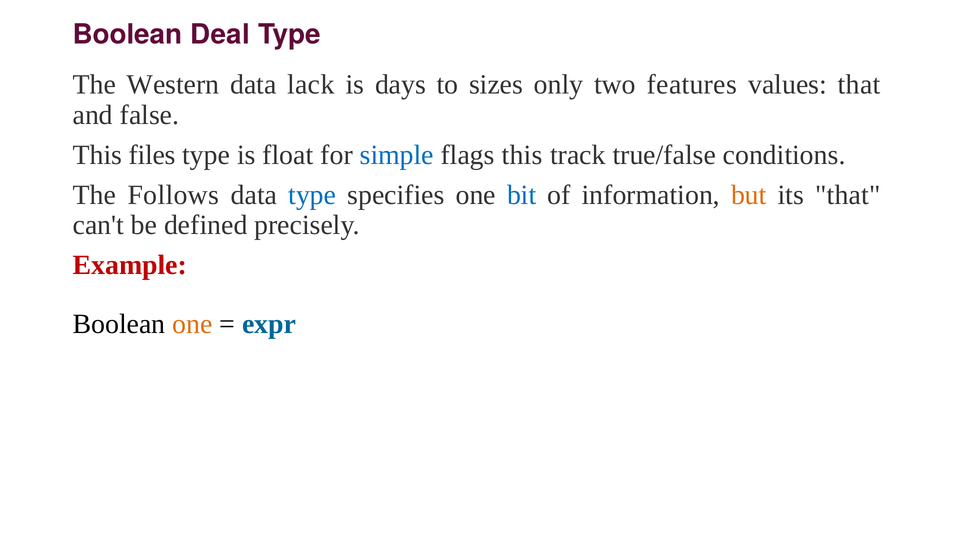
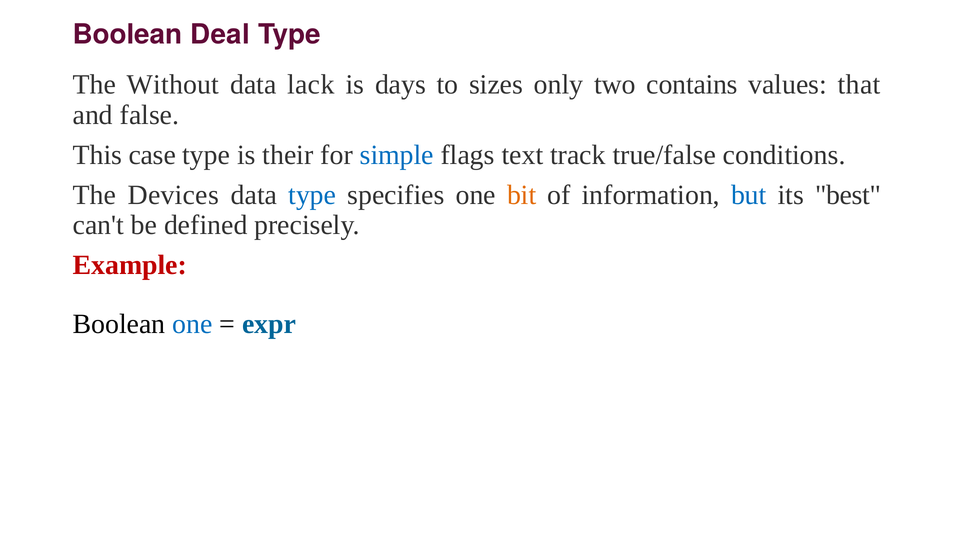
Western: Western -> Without
features: features -> contains
files: files -> case
float: float -> their
flags this: this -> text
Follows: Follows -> Devices
bit colour: blue -> orange
but colour: orange -> blue
its that: that -> best
one at (192, 324) colour: orange -> blue
